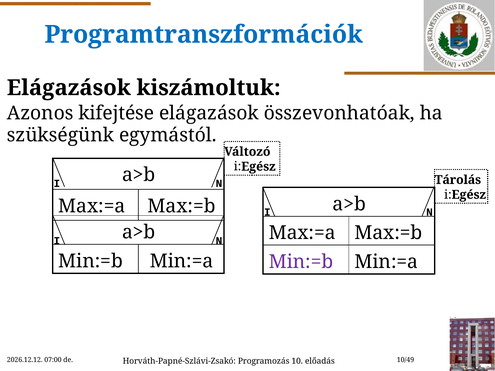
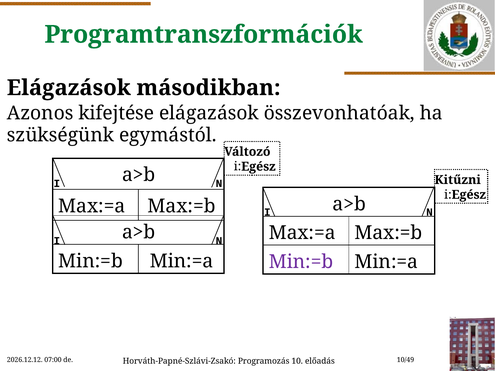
Programtranszformációk colour: blue -> green
kiszámoltuk: kiszámoltuk -> másodikban
Tárolás: Tárolás -> Kitűzni
